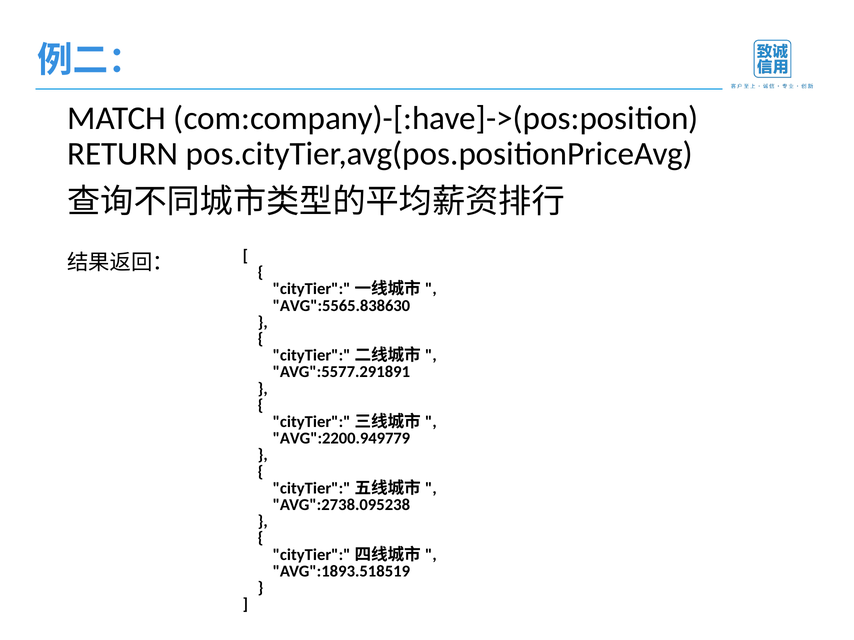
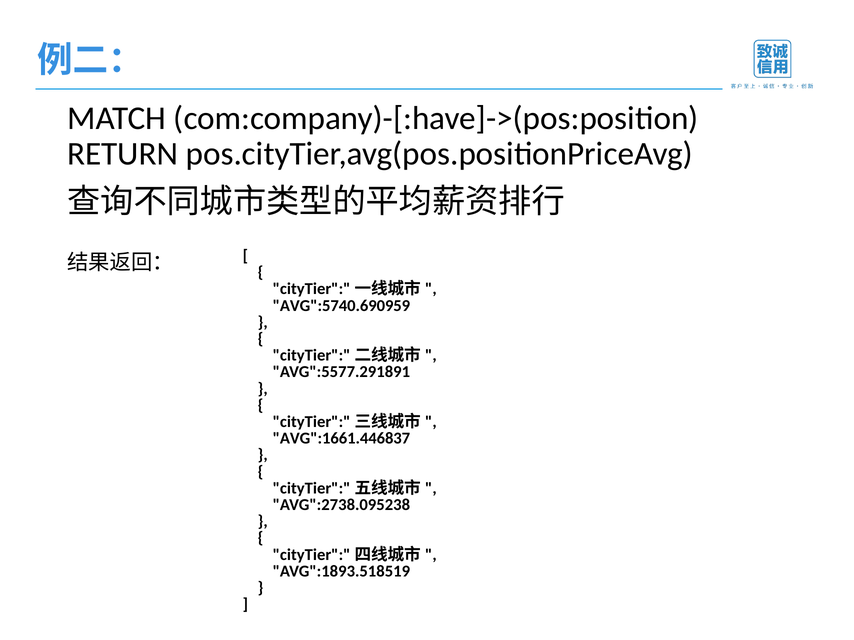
AVG":5565.838630: AVG":5565.838630 -> AVG":5740.690959
AVG":2200.949779: AVG":2200.949779 -> AVG":1661.446837
